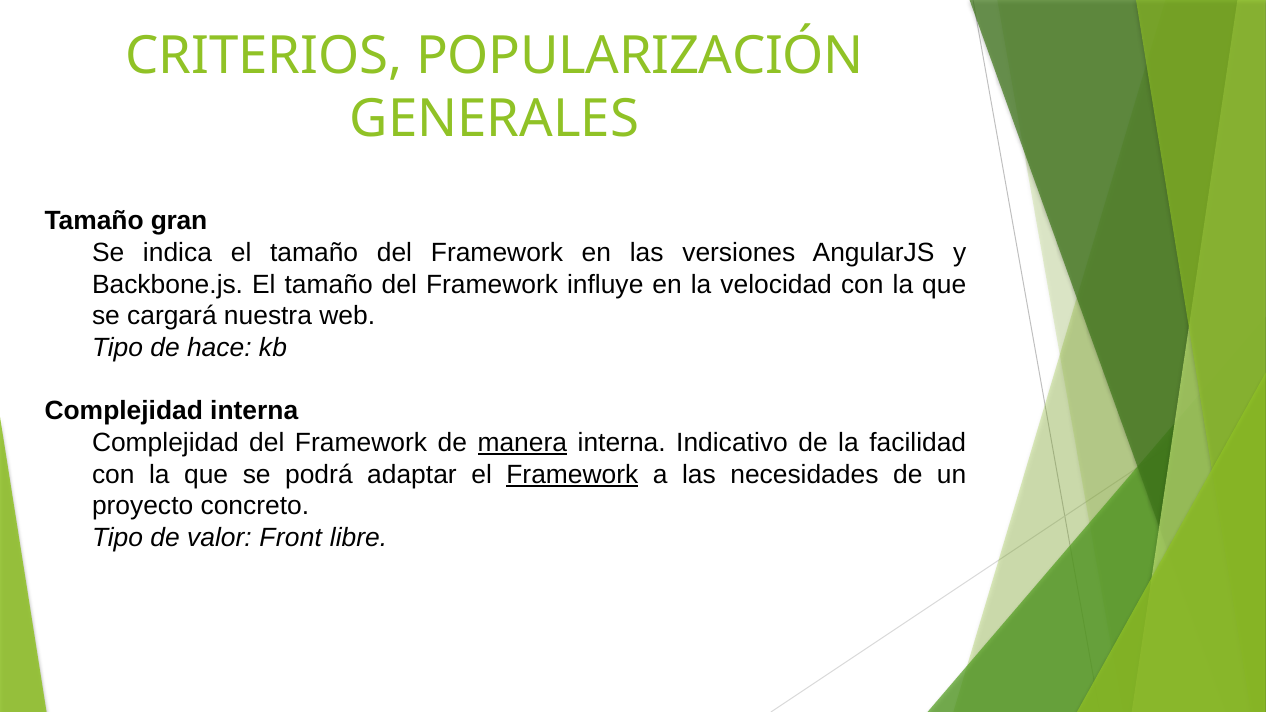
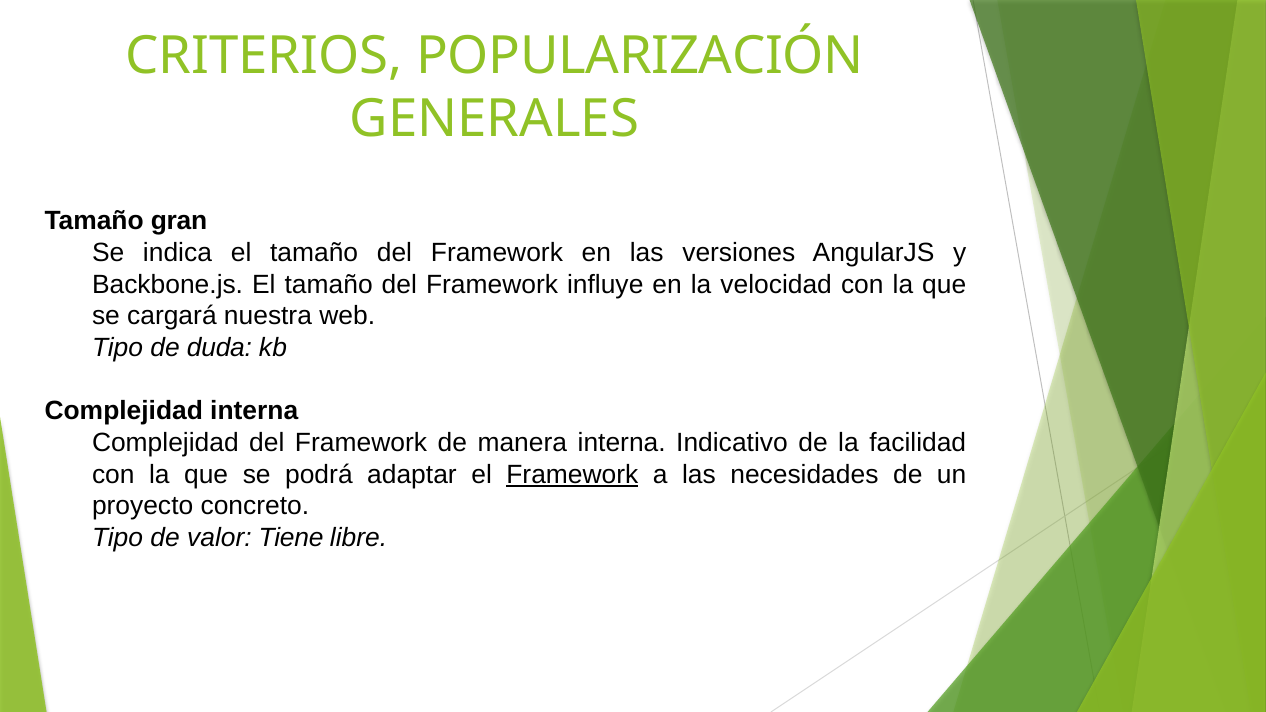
hace: hace -> duda
manera underline: present -> none
Front: Front -> Tiene
